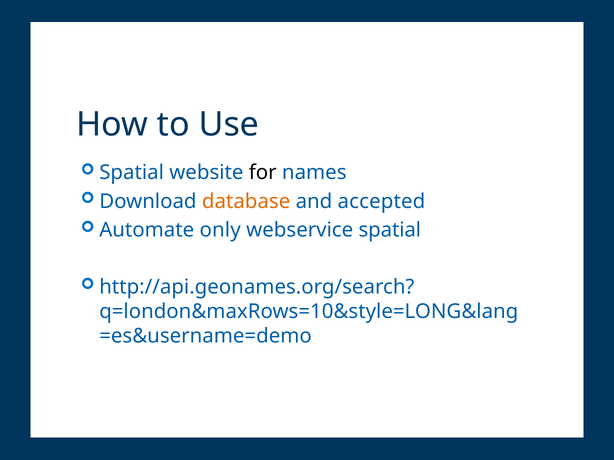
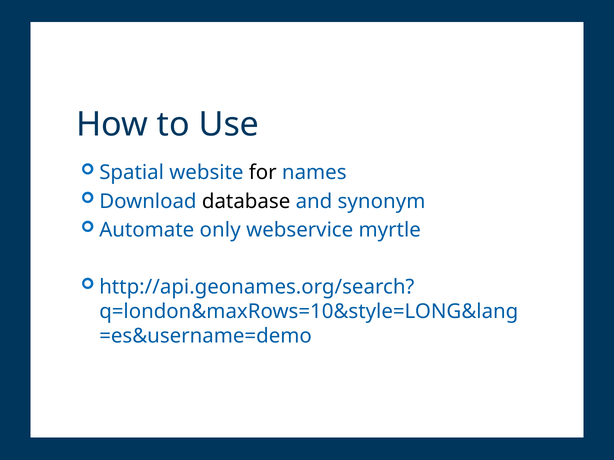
database colour: orange -> black
accepted: accepted -> synonym
webservice spatial: spatial -> myrtle
